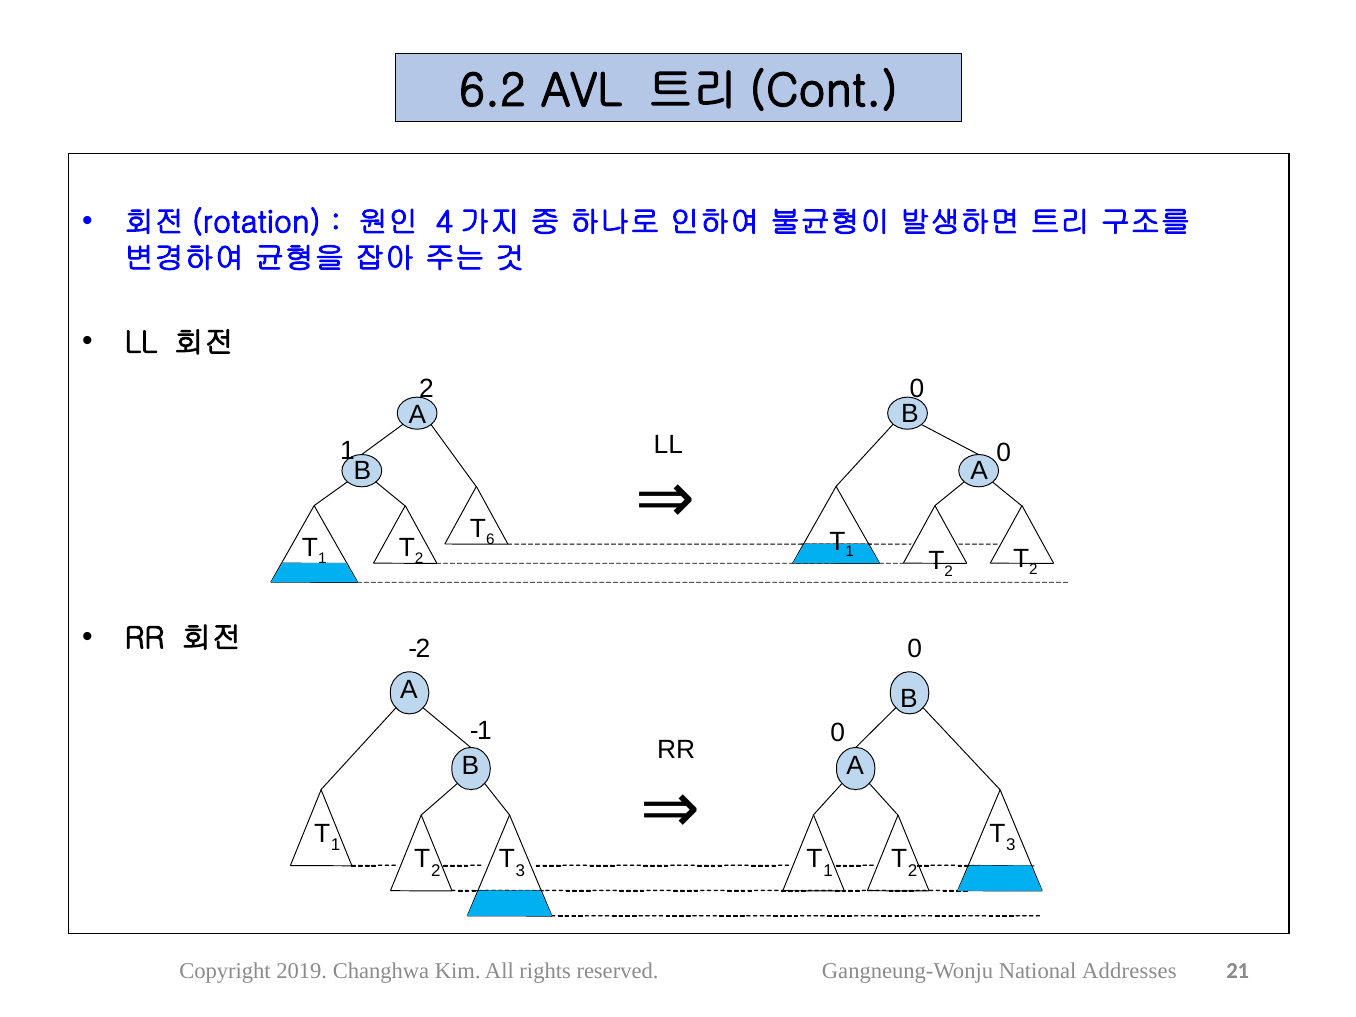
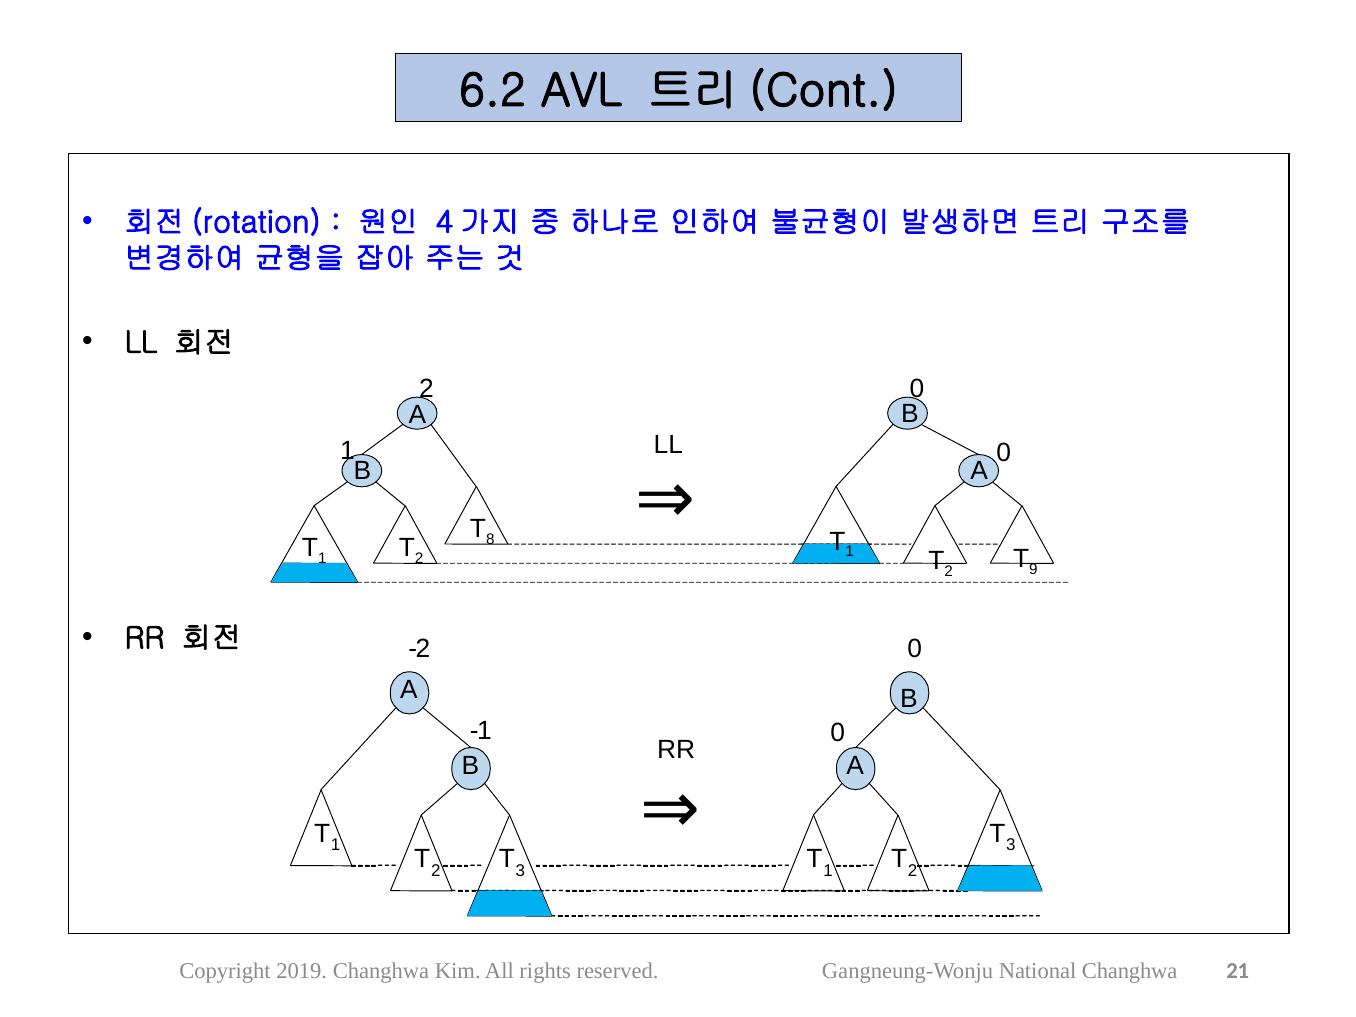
6: 6 -> 8
2 at (1033, 570): 2 -> 9
National Addresses: Addresses -> Changhwa
